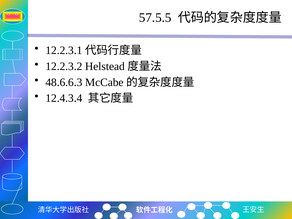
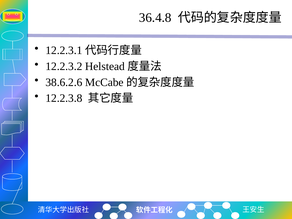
57.5.5: 57.5.5 -> 36.4.8
48.6.6.3: 48.6.6.3 -> 38.6.2.6
12.4.3.4: 12.4.3.4 -> 12.2.3.8
